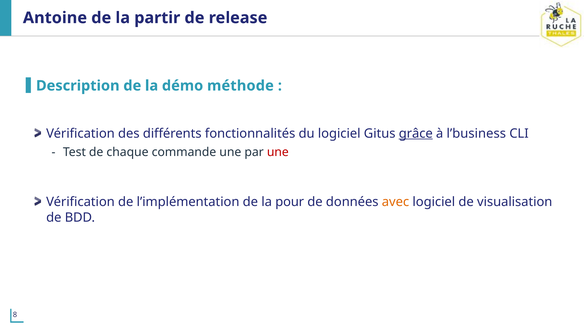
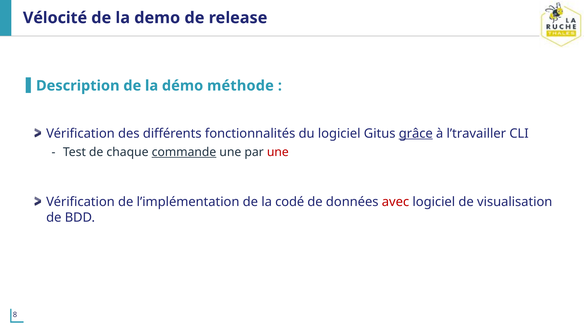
Antoine: Antoine -> Vélocité
partir: partir -> demo
l’business: l’business -> l’travailler
commande underline: none -> present
pour: pour -> codé
avec colour: orange -> red
